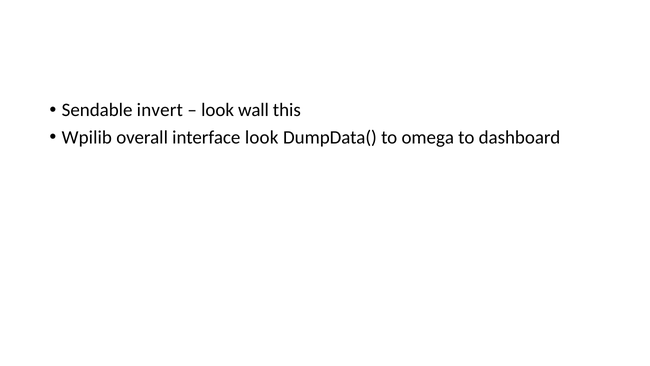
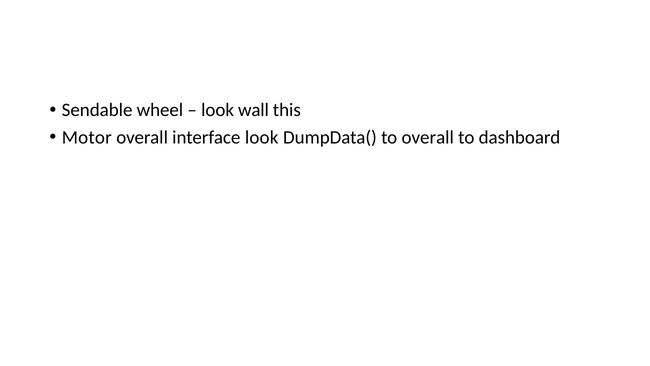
invert: invert -> wheel
Wpilib: Wpilib -> Motor
to omega: omega -> overall
